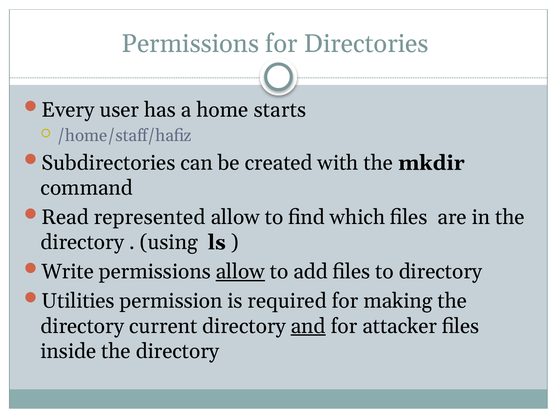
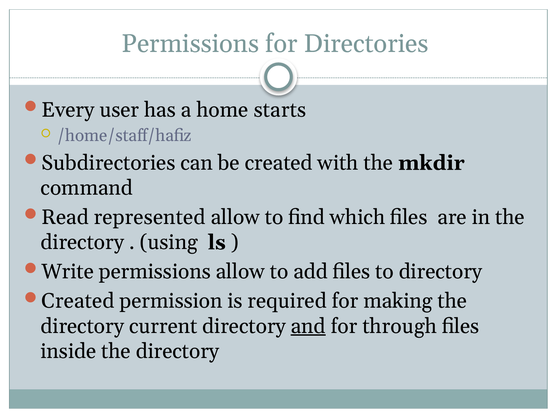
allow at (240, 272) underline: present -> none
Utilities at (78, 301): Utilities -> Created
attacker: attacker -> through
